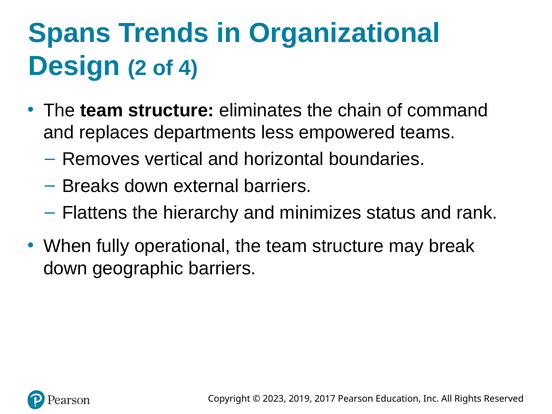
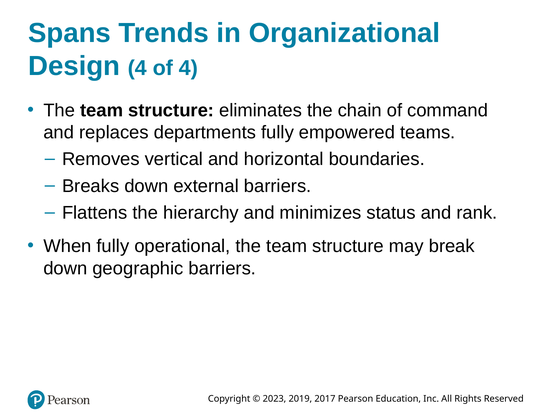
Design 2: 2 -> 4
departments less: less -> fully
